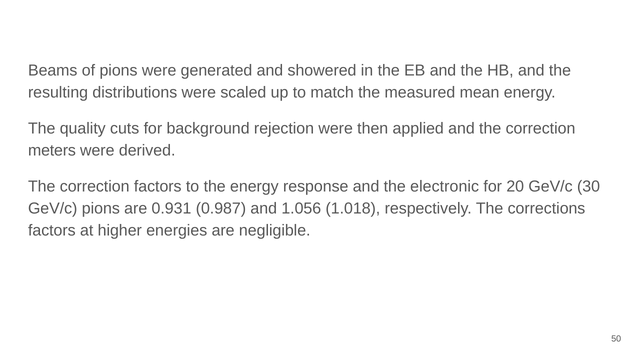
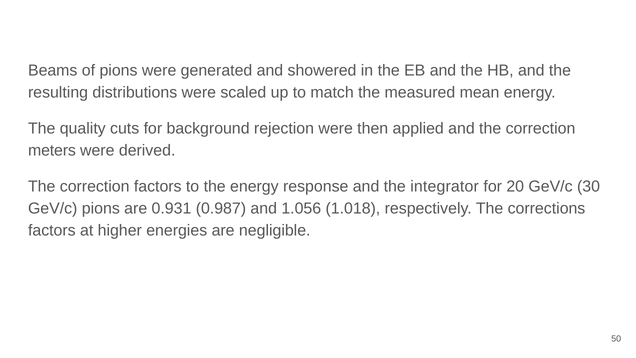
electronic: electronic -> integrator
